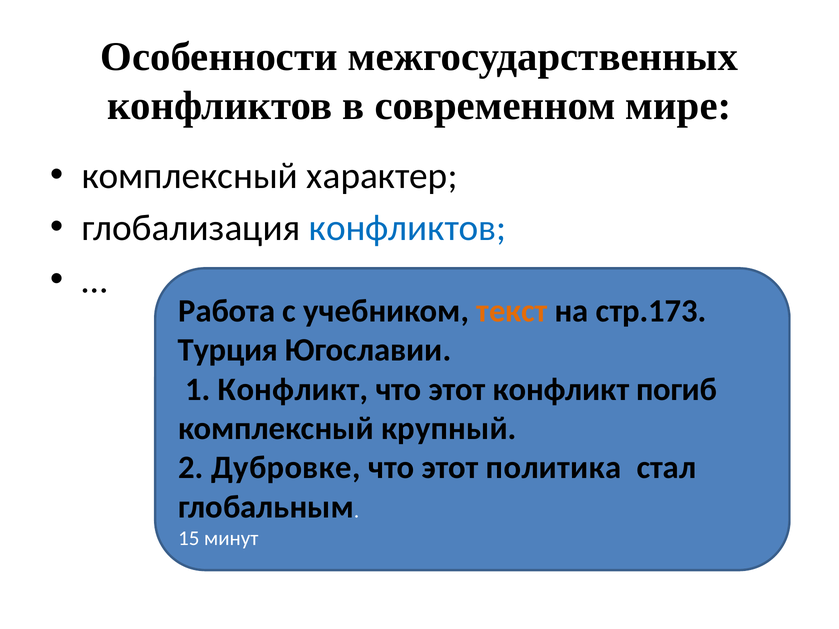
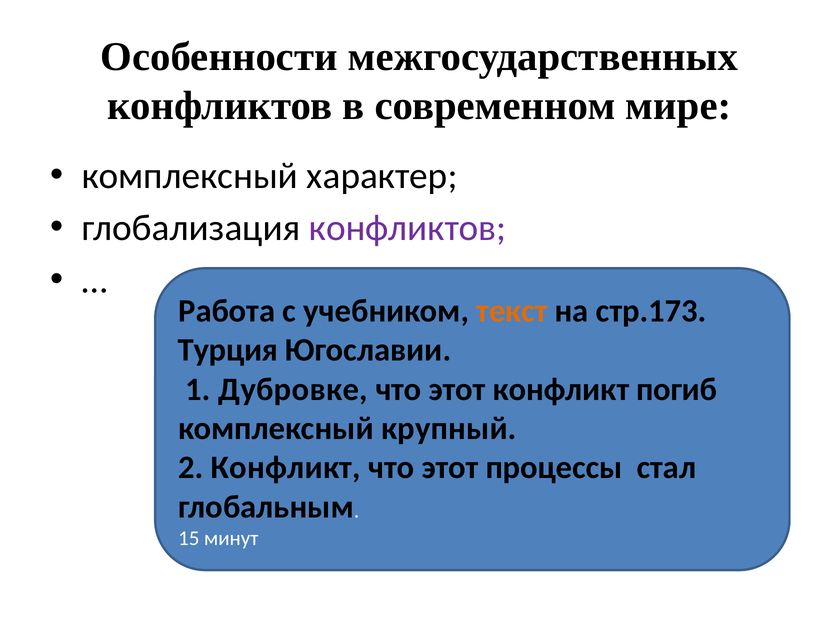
конфликтов at (407, 228) colour: blue -> purple
1 Конфликт: Конфликт -> Дубровке
2 Дубровке: Дубровке -> Конфликт
политика: политика -> процессы
